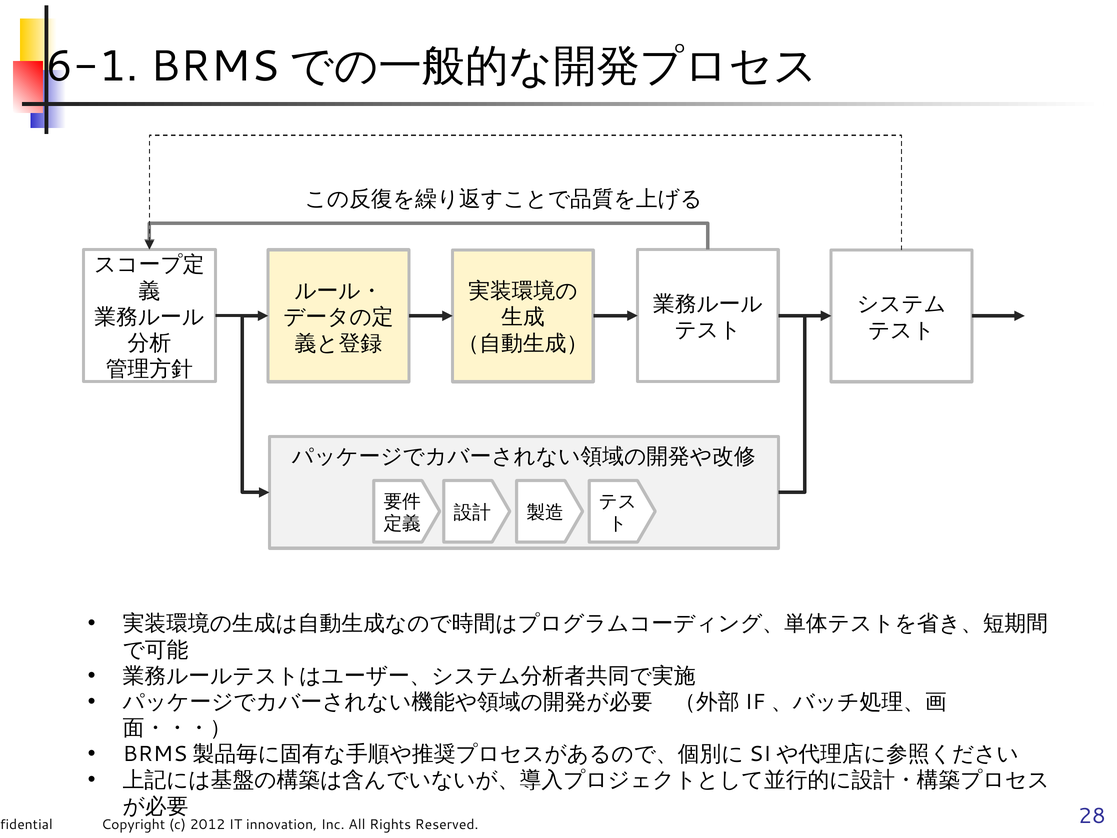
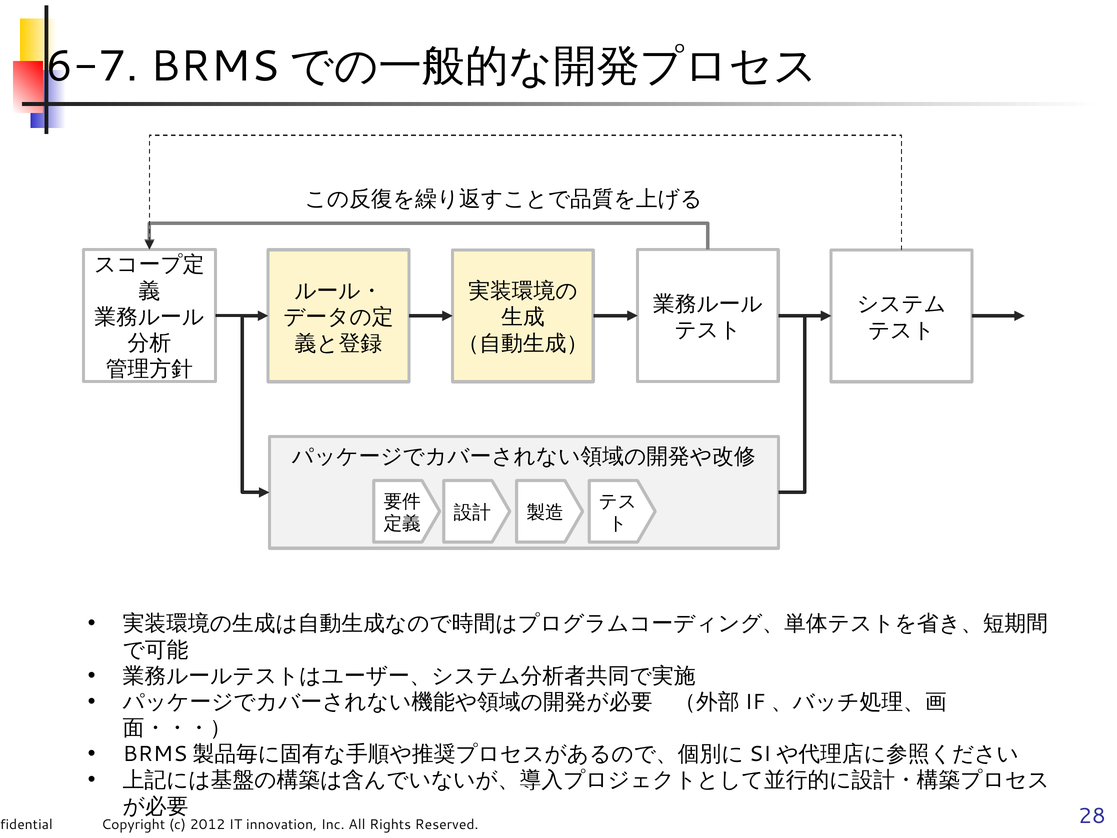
6-1: 6-1 -> 6-7
